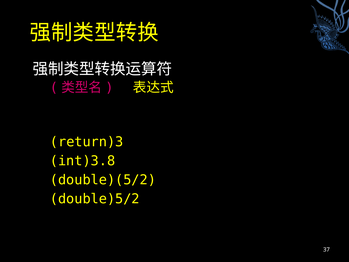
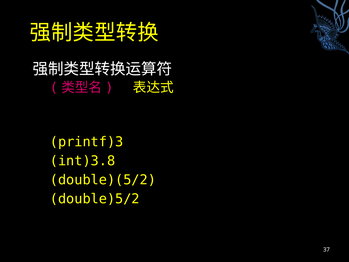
return)3: return)3 -> printf)3
